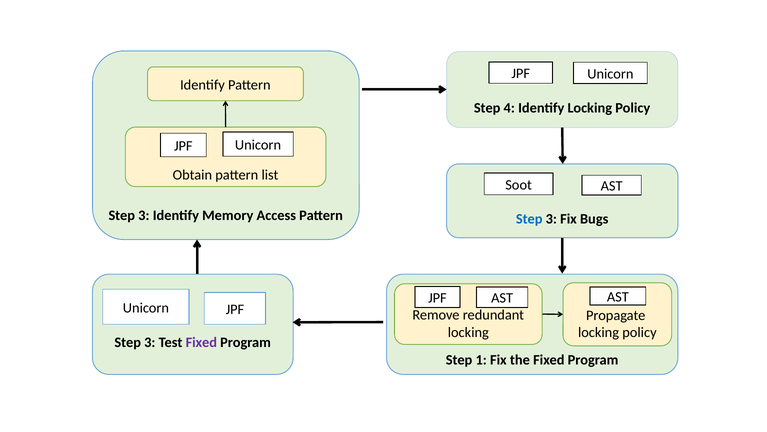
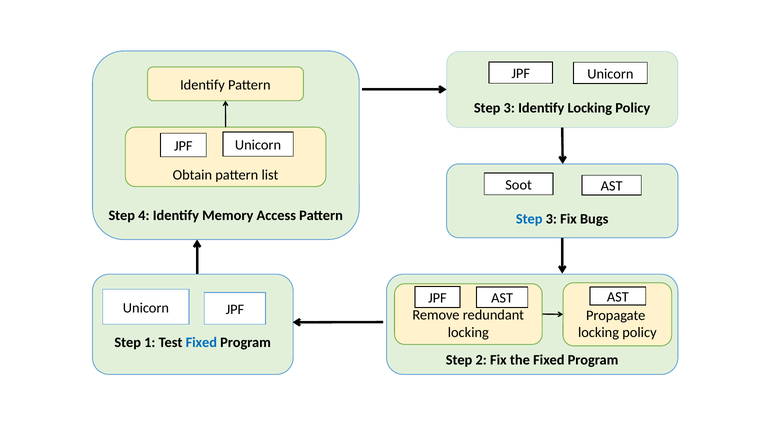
4 at (509, 108): 4 -> 3
3 at (144, 215): 3 -> 4
3 at (150, 342): 3 -> 1
Fixed at (201, 342) colour: purple -> blue
1: 1 -> 2
